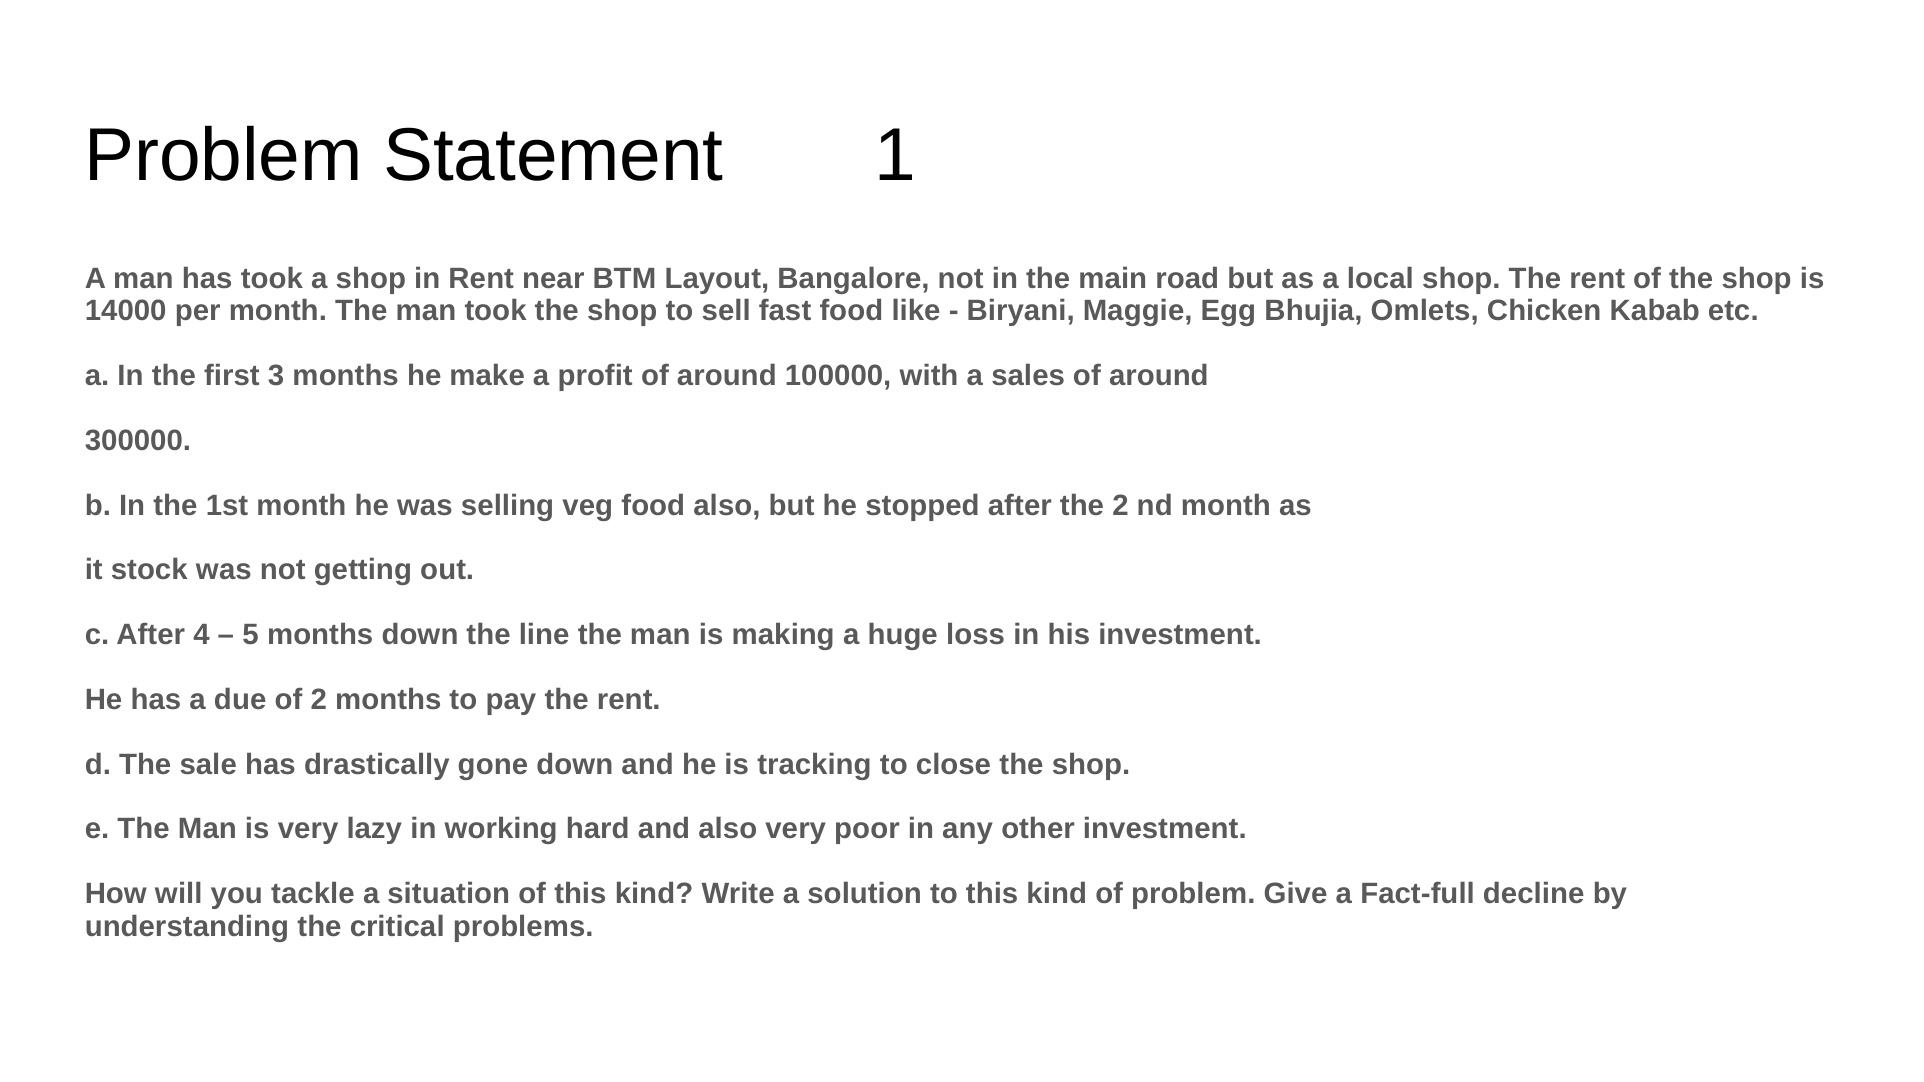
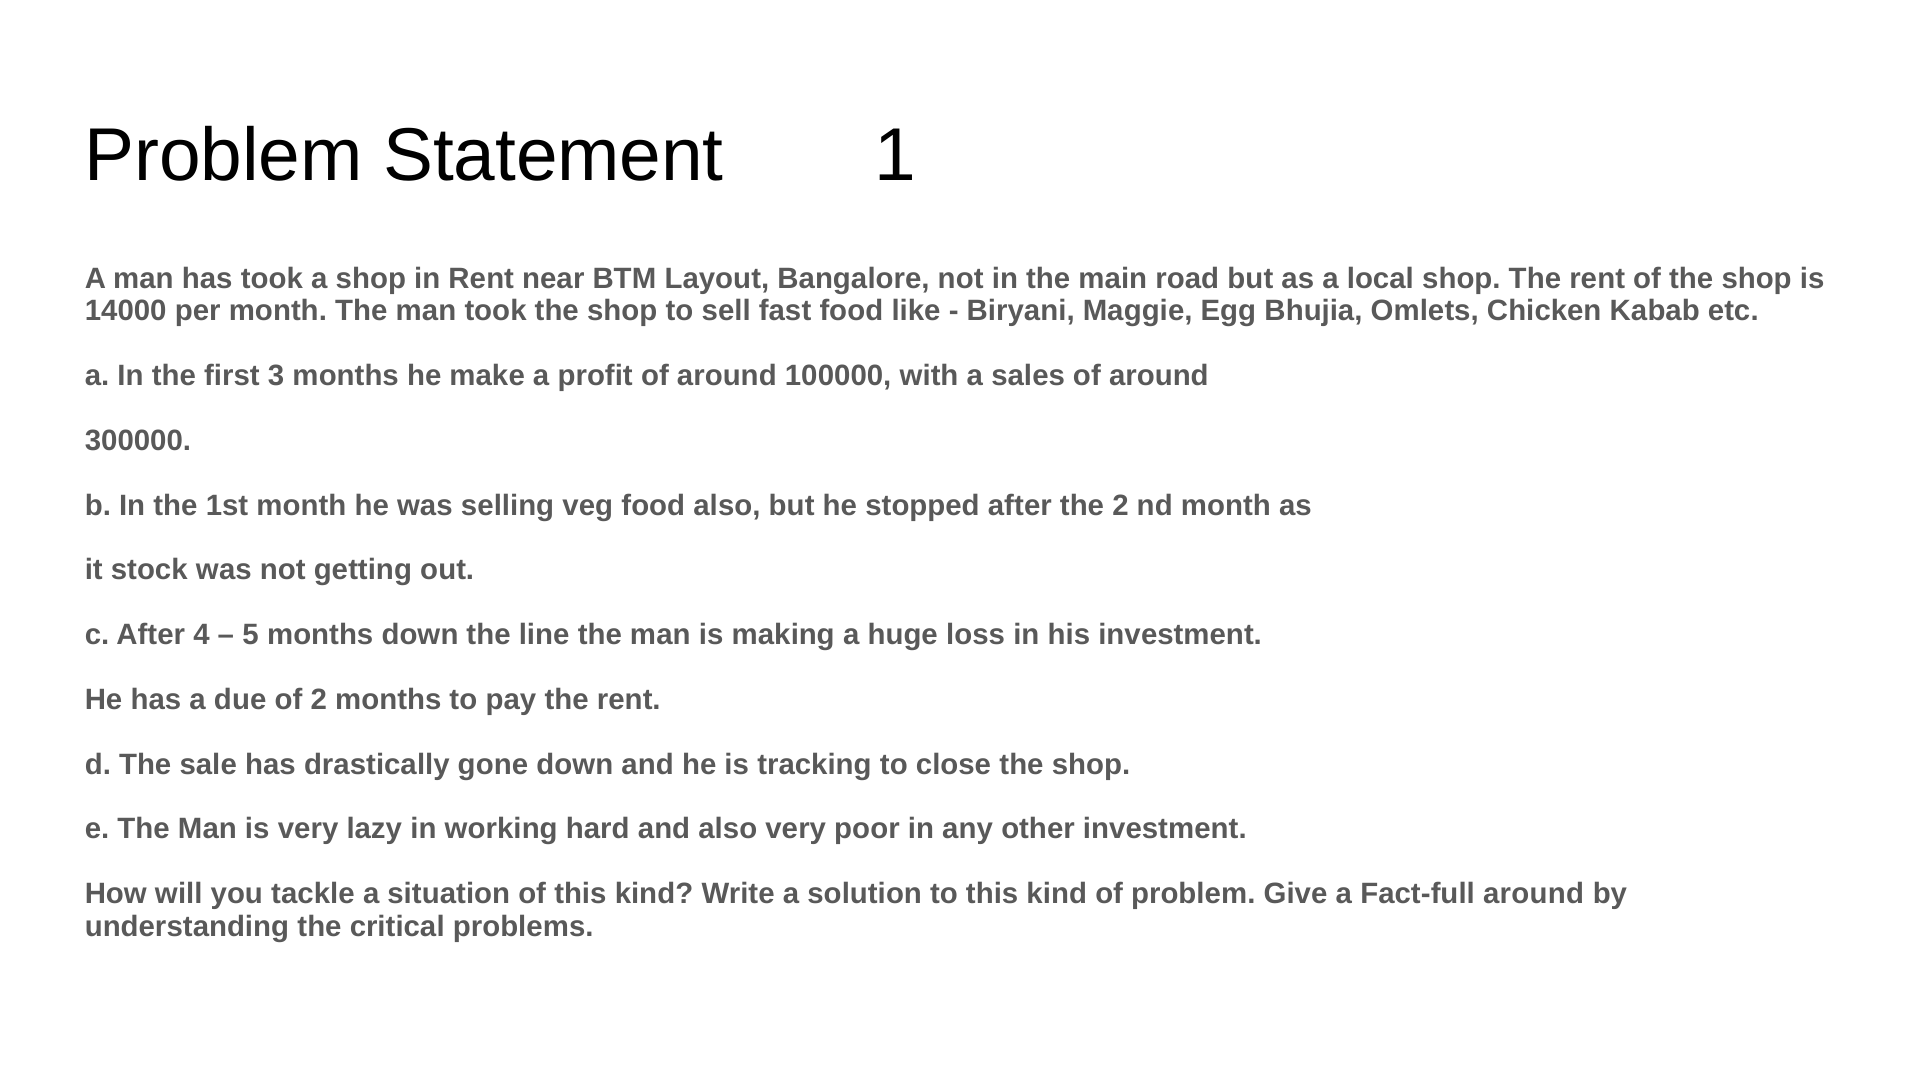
Fact-full decline: decline -> around
